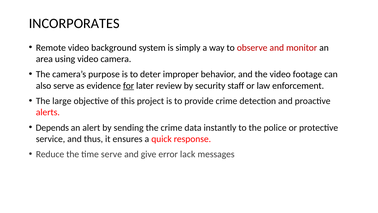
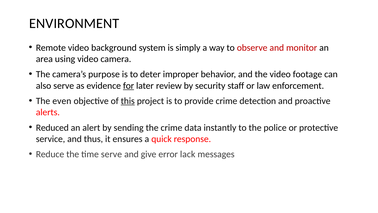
INCORPORATES: INCORPORATES -> ENVIRONMENT
large: large -> even
this underline: none -> present
Depends: Depends -> Reduced
